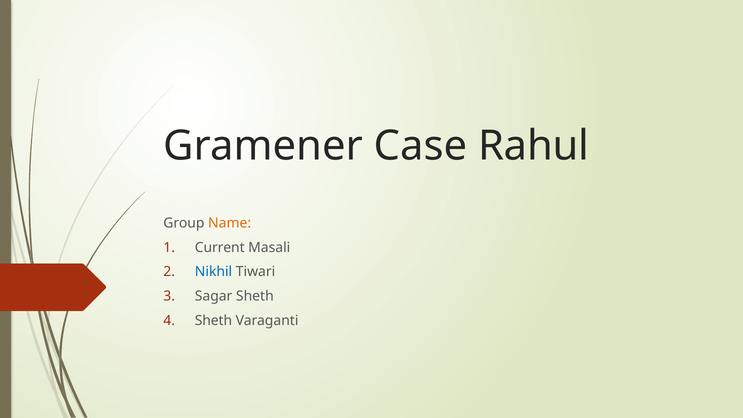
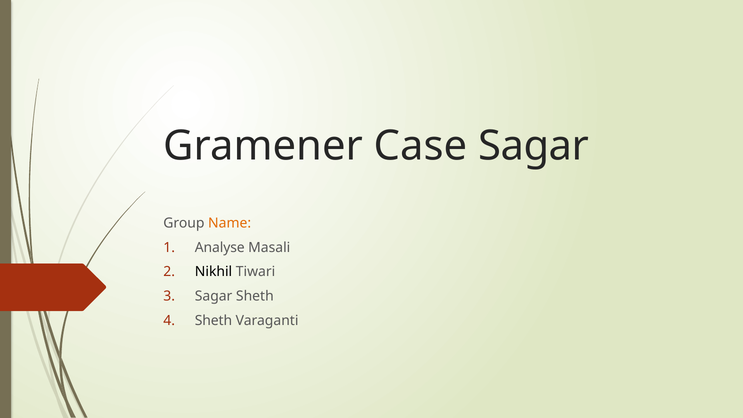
Case Rahul: Rahul -> Sagar
Current: Current -> Analyse
Nikhil colour: blue -> black
